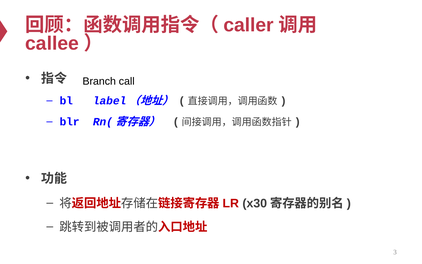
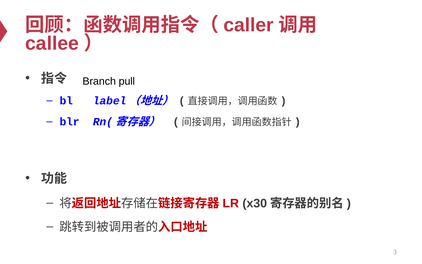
call: call -> pull
